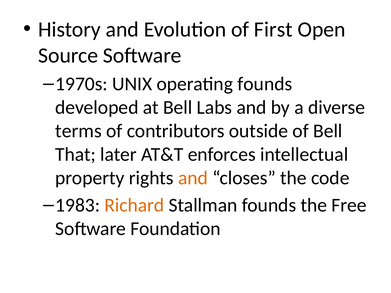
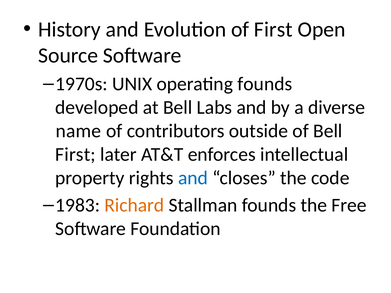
terms: terms -> name
That at (76, 155): That -> First
and at (193, 178) colour: orange -> blue
